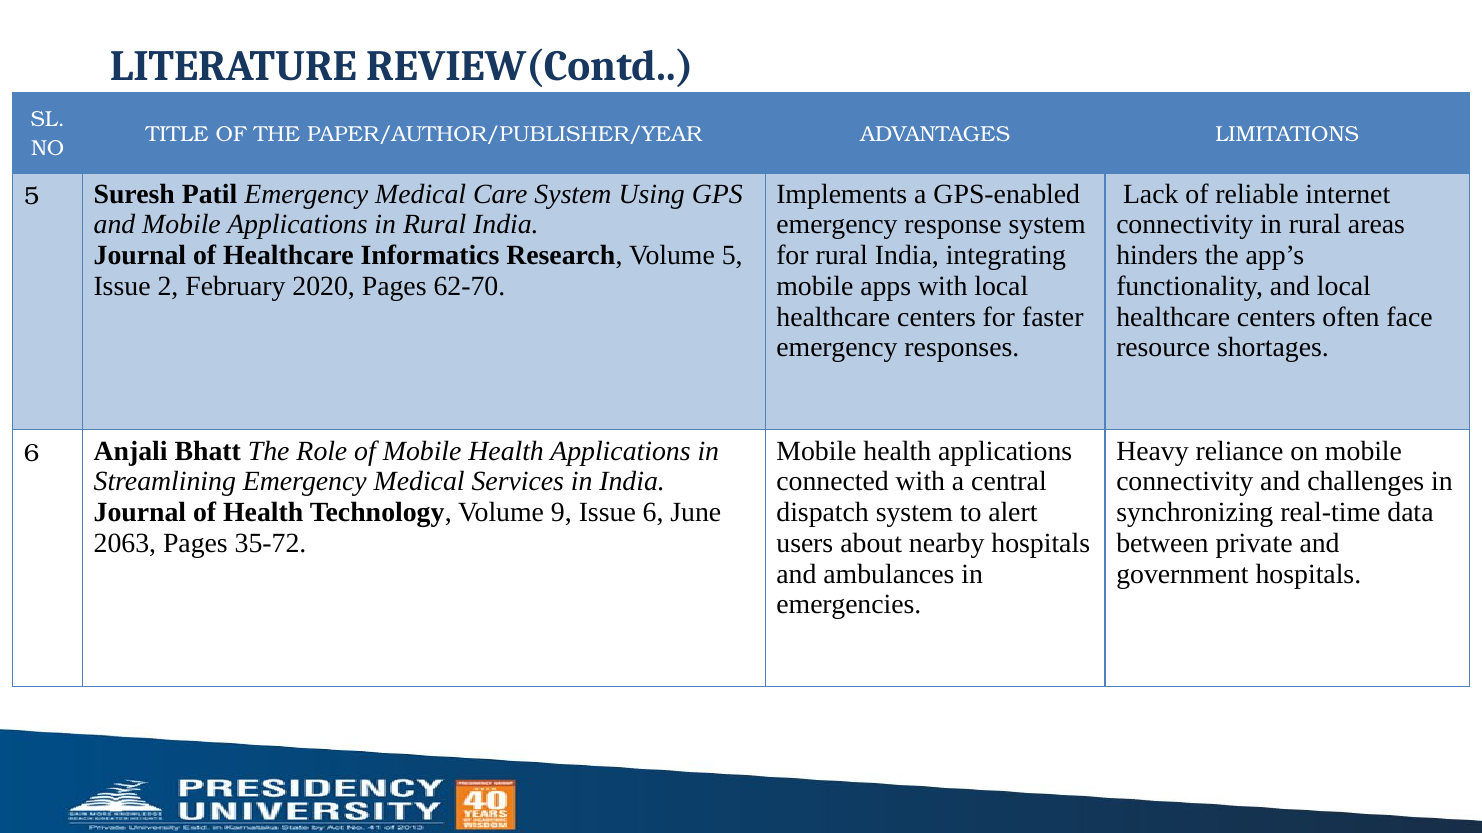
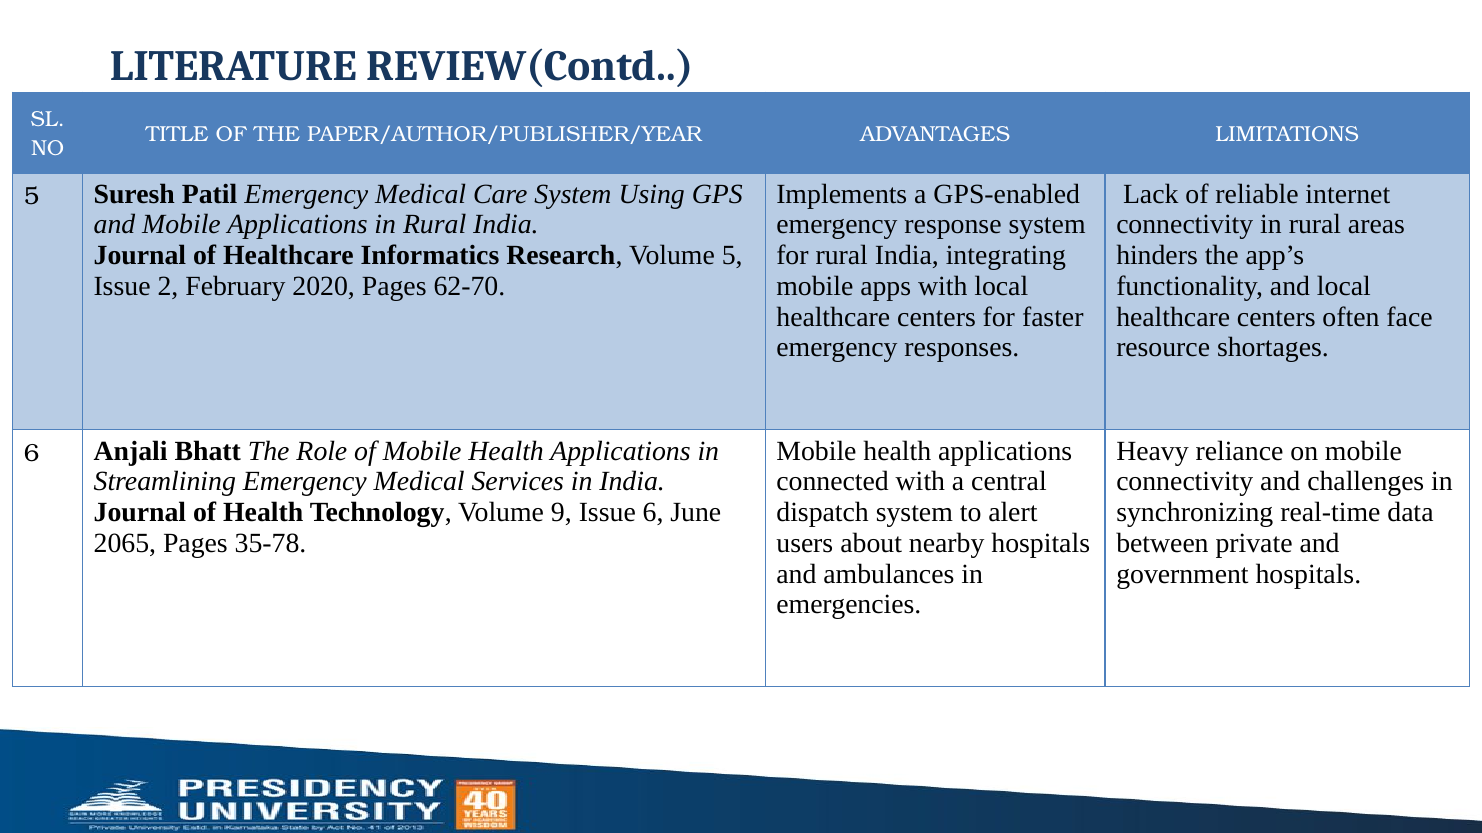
2063: 2063 -> 2065
35-72: 35-72 -> 35-78
